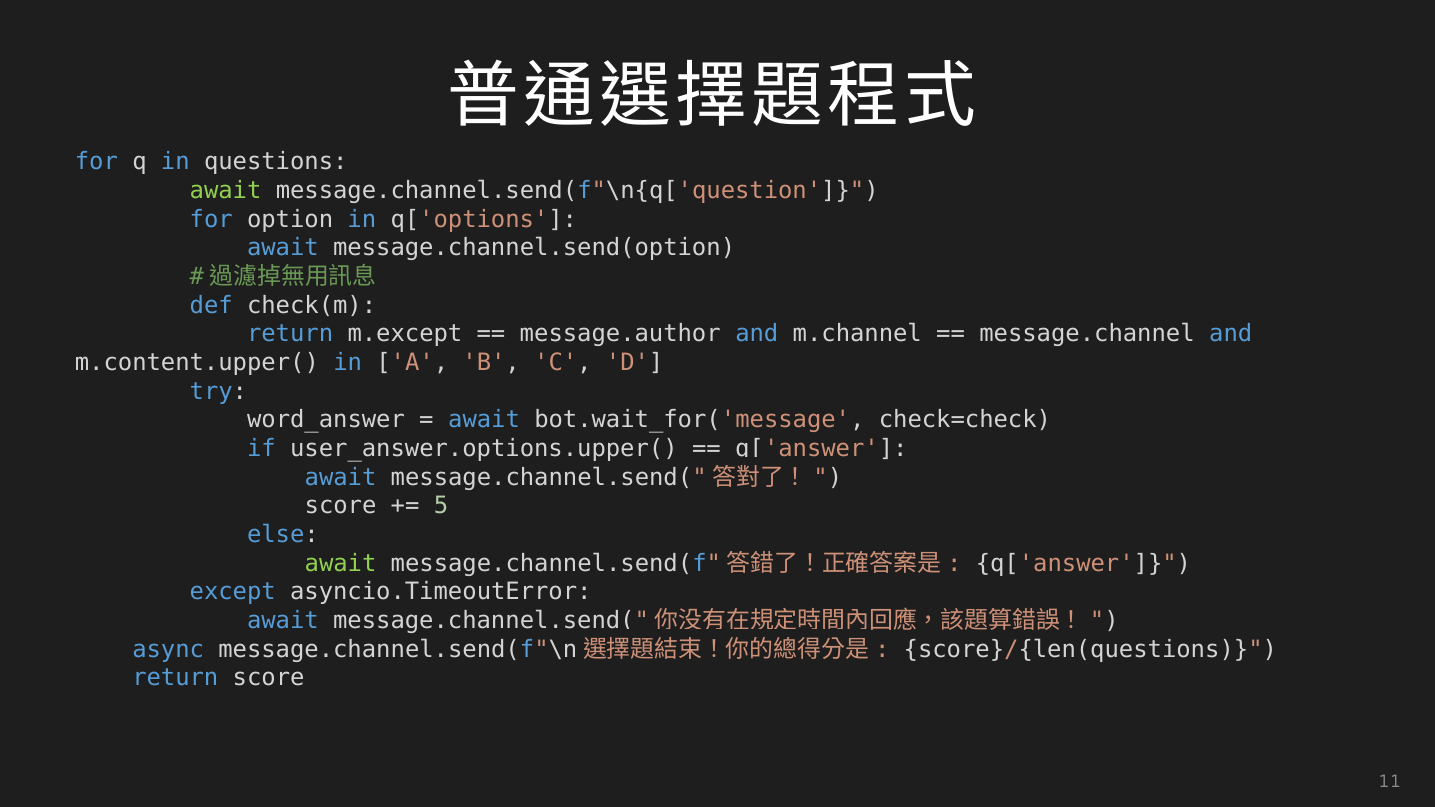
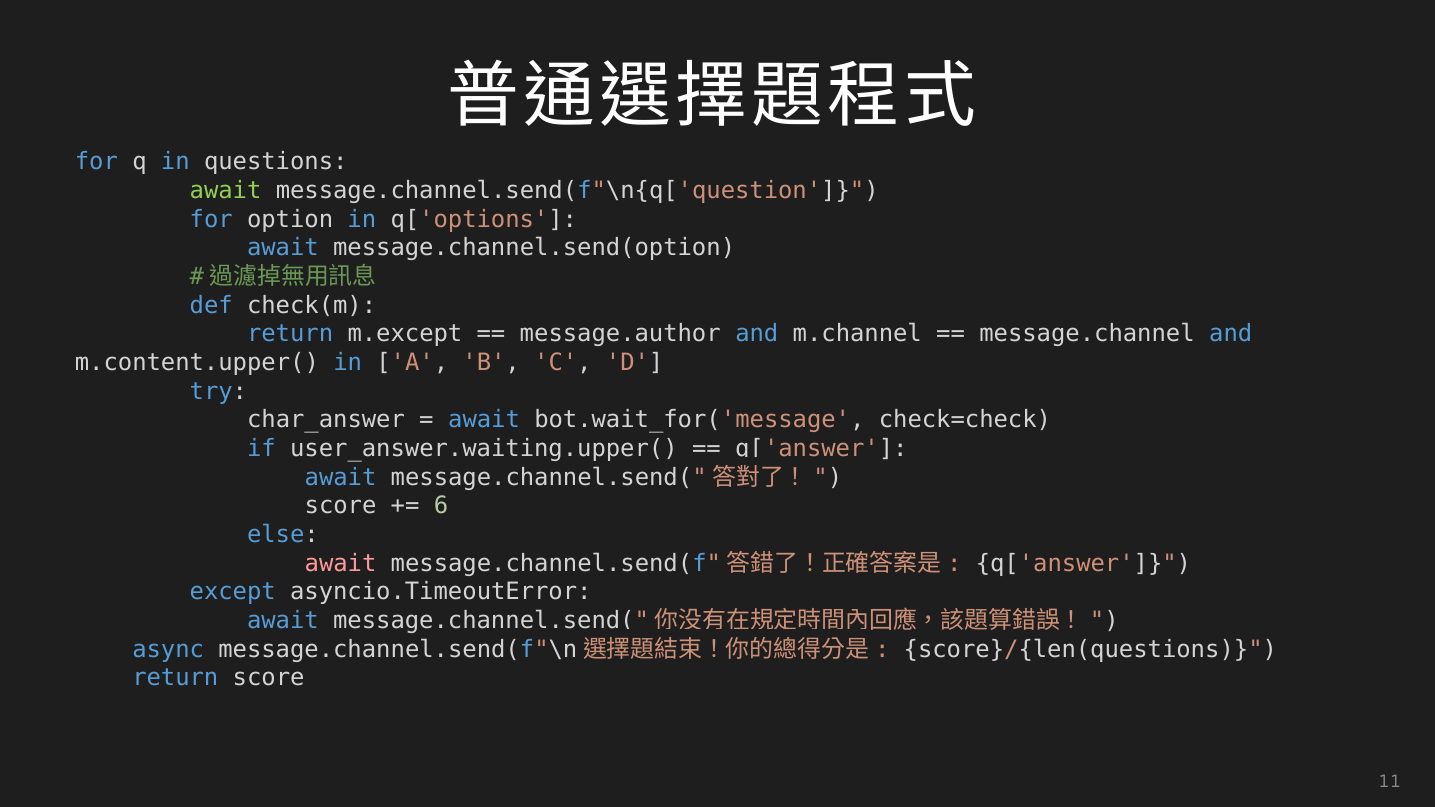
word_answer: word_answer -> char_answer
user_answer.options.upper(: user_answer.options.upper( -> user_answer.waiting.upper(
5: 5 -> 6
await at (341, 563) colour: light green -> pink
